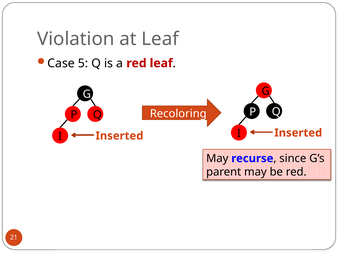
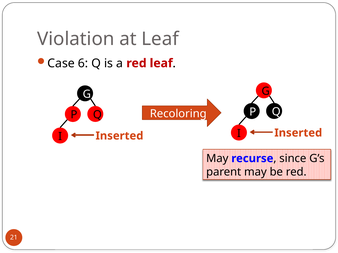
5: 5 -> 6
